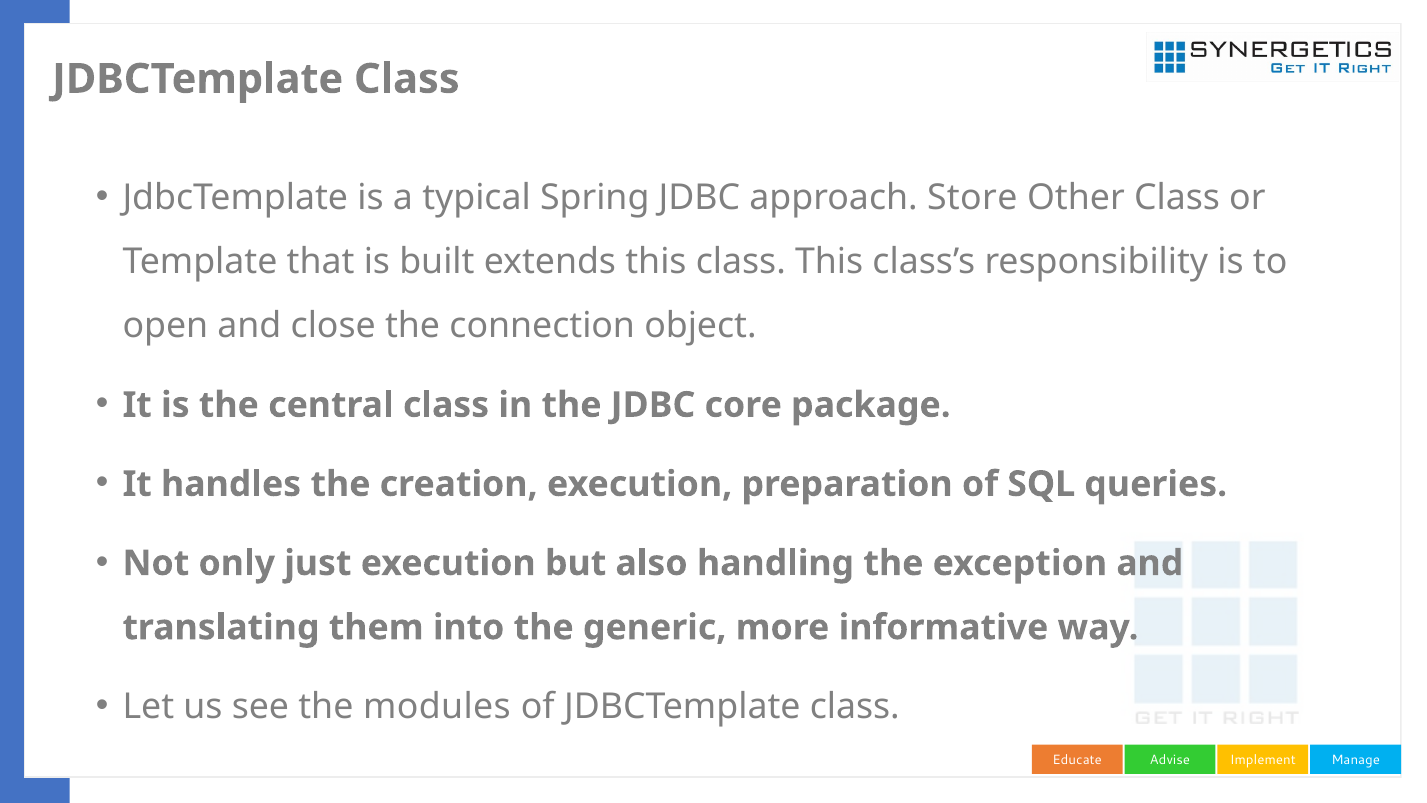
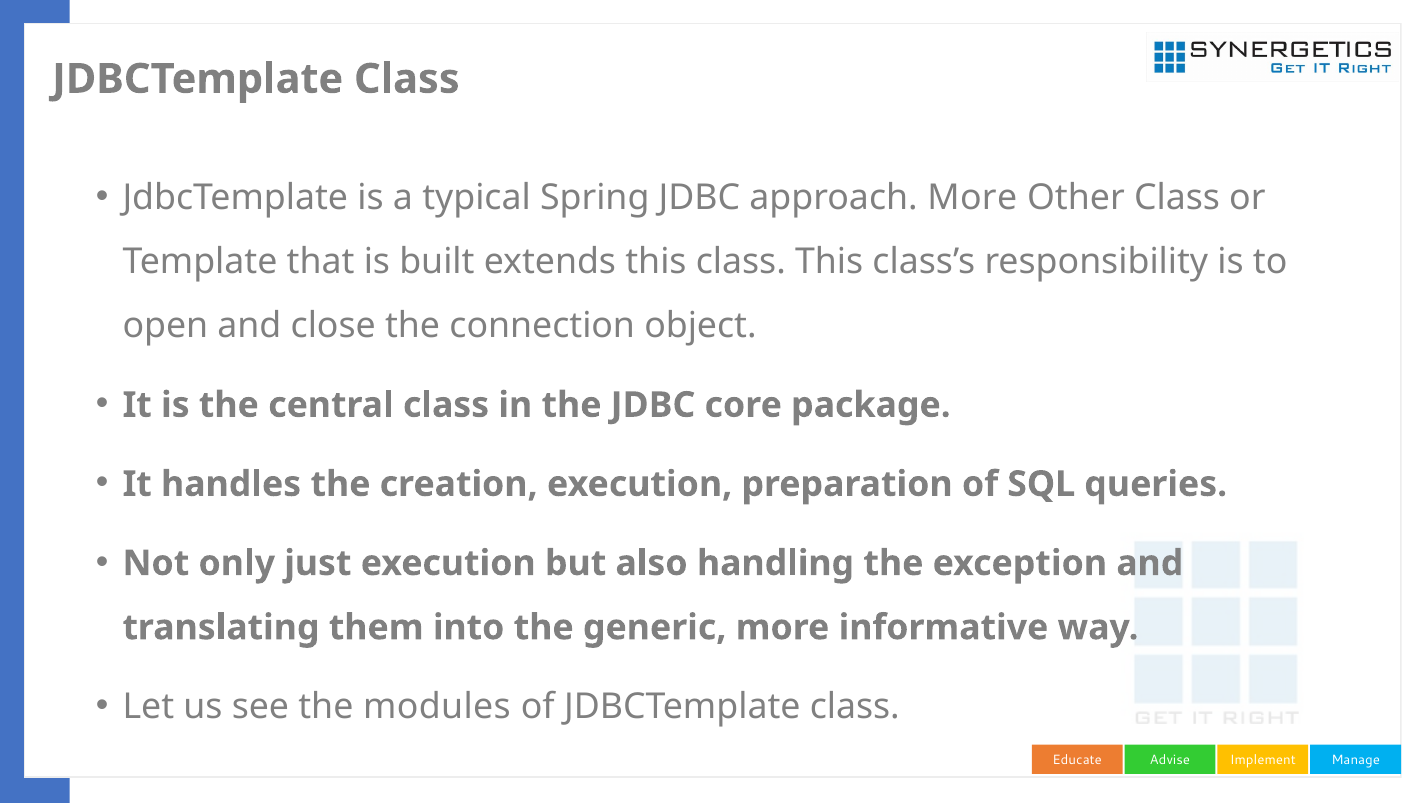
approach Store: Store -> More
